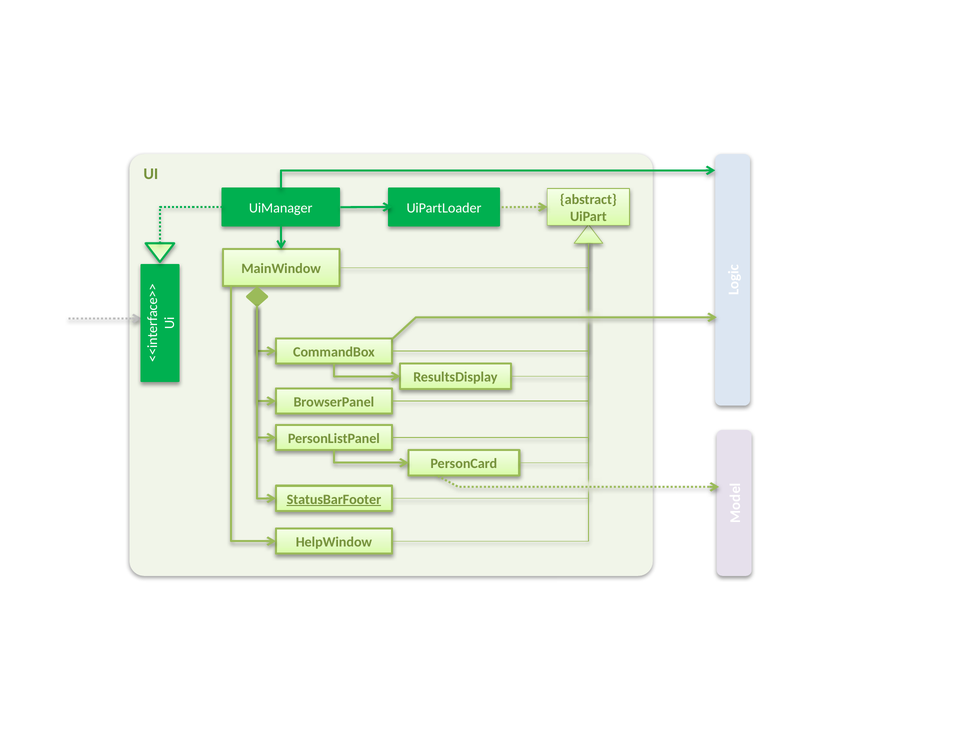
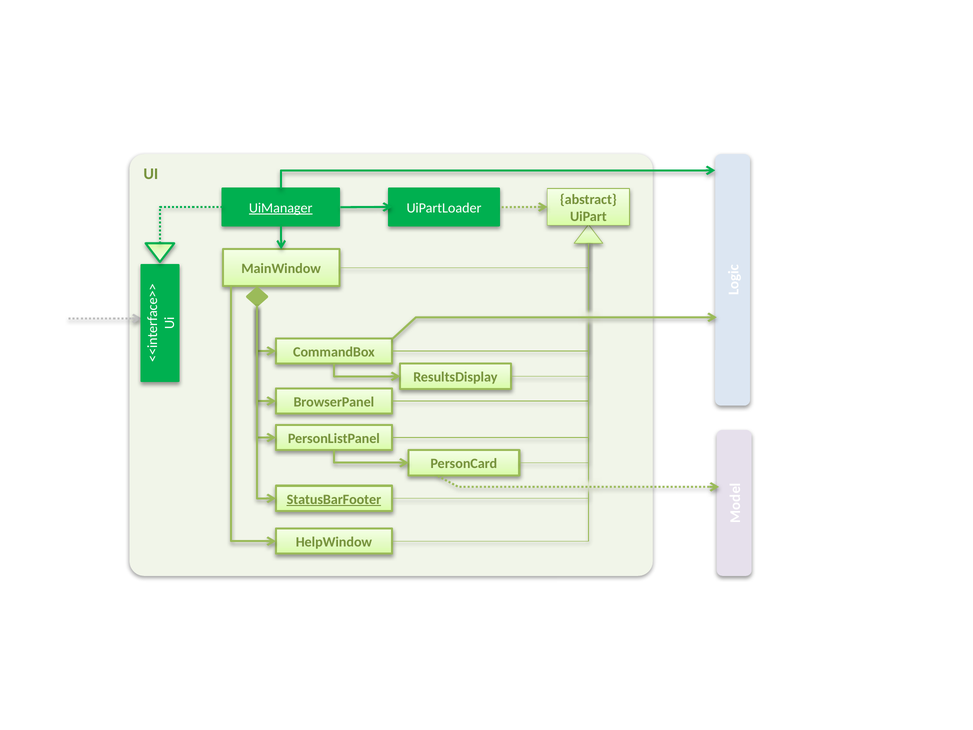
UiManager underline: none -> present
